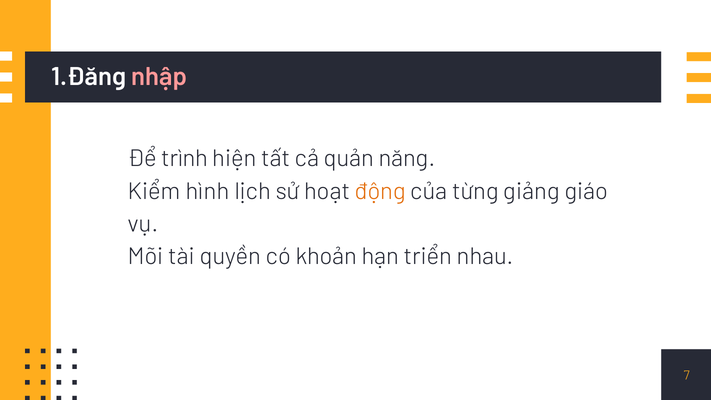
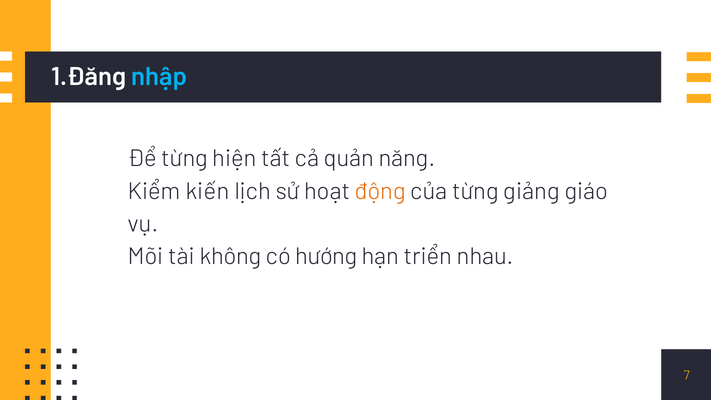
nhập colour: pink -> light blue
trình at (185, 159): trình -> từng
hình: hình -> kiến
quyền: quyền -> không
khoản: khoản -> hướng
